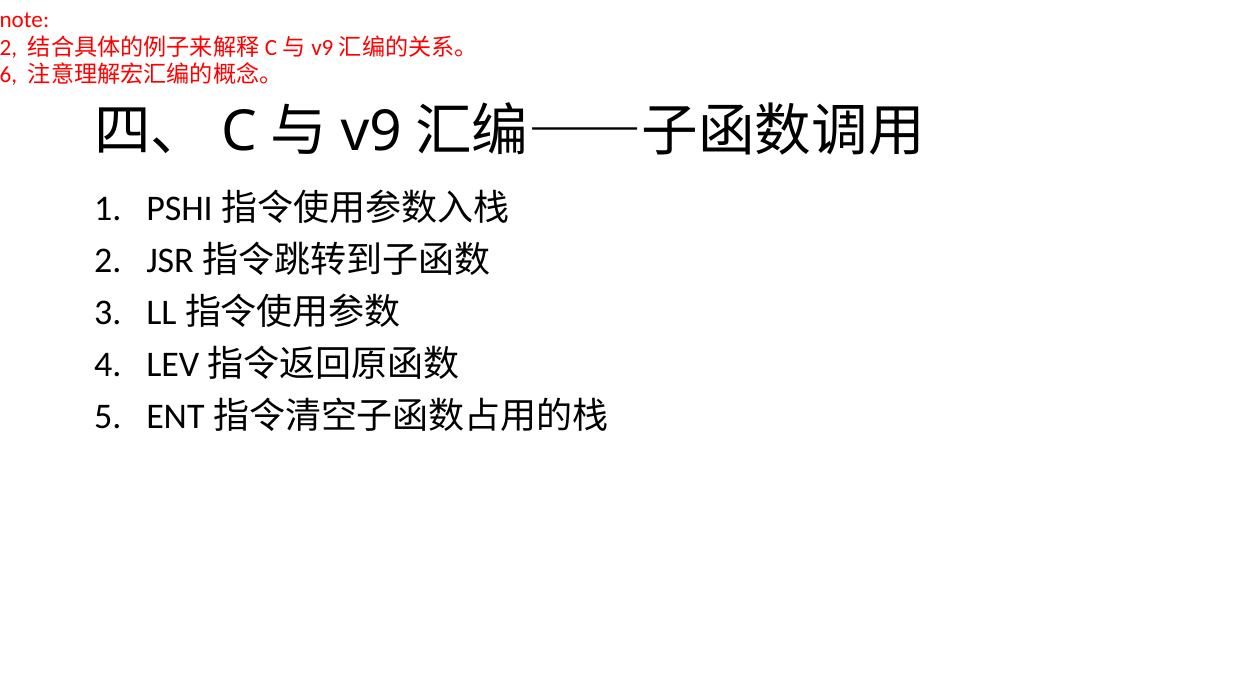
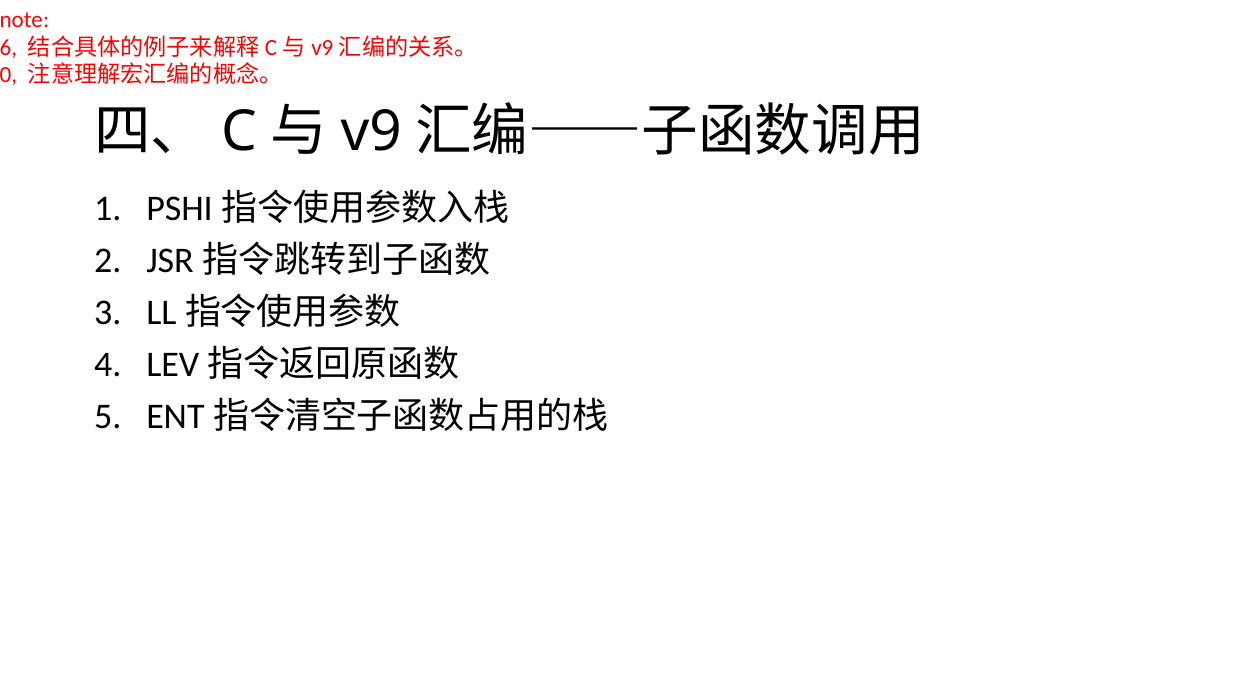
2 at (8, 47): 2 -> 6
6: 6 -> 0
